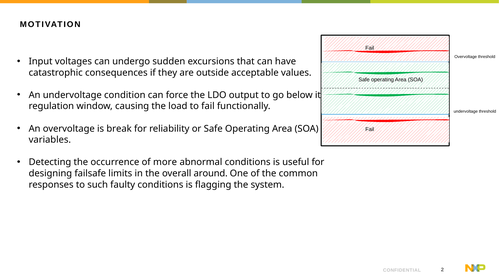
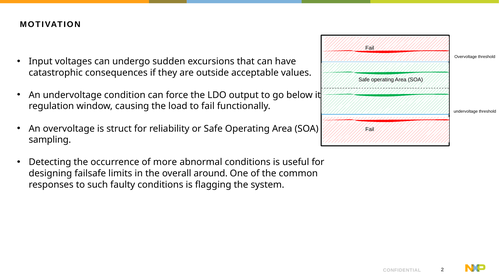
break: break -> struct
variables: variables -> sampling
